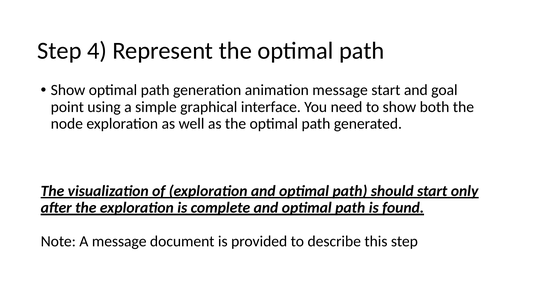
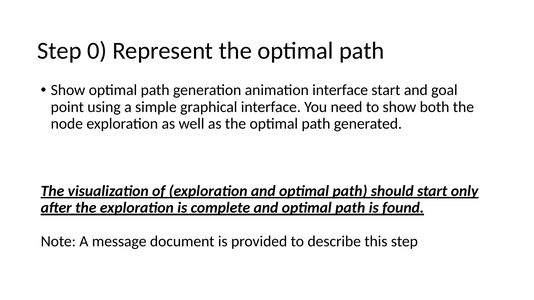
4: 4 -> 0
animation message: message -> interface
